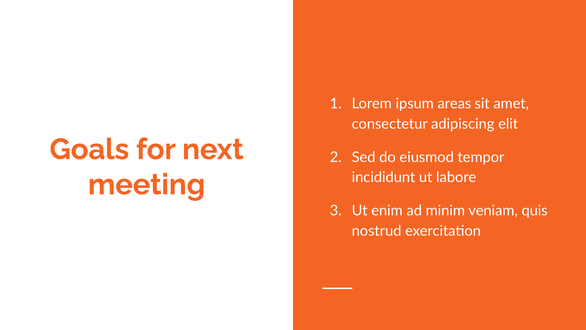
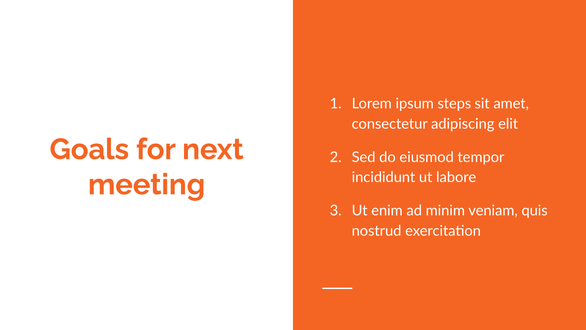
areas: areas -> steps
